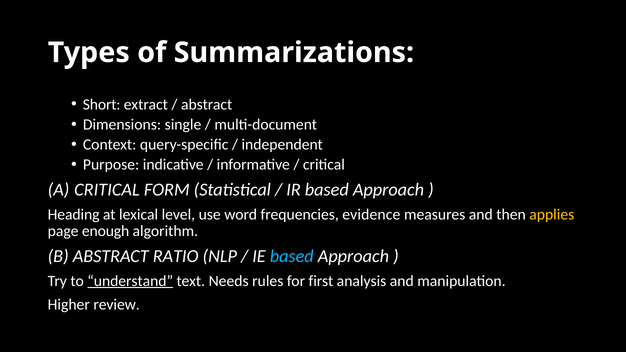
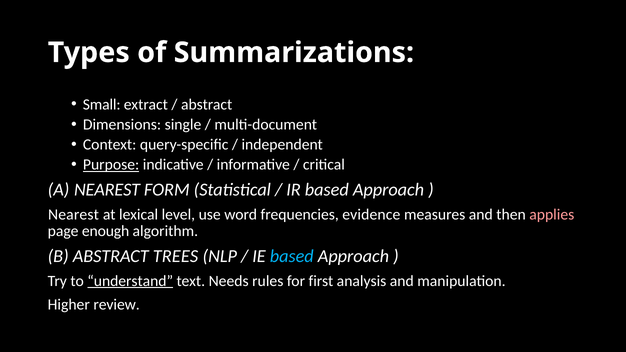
Short: Short -> Small
Purpose underline: none -> present
CRITICAL at (107, 190): CRITICAL -> NEAREST
Heading at (74, 215): Heading -> Nearest
applies colour: yellow -> pink
RATIO: RATIO -> TREES
